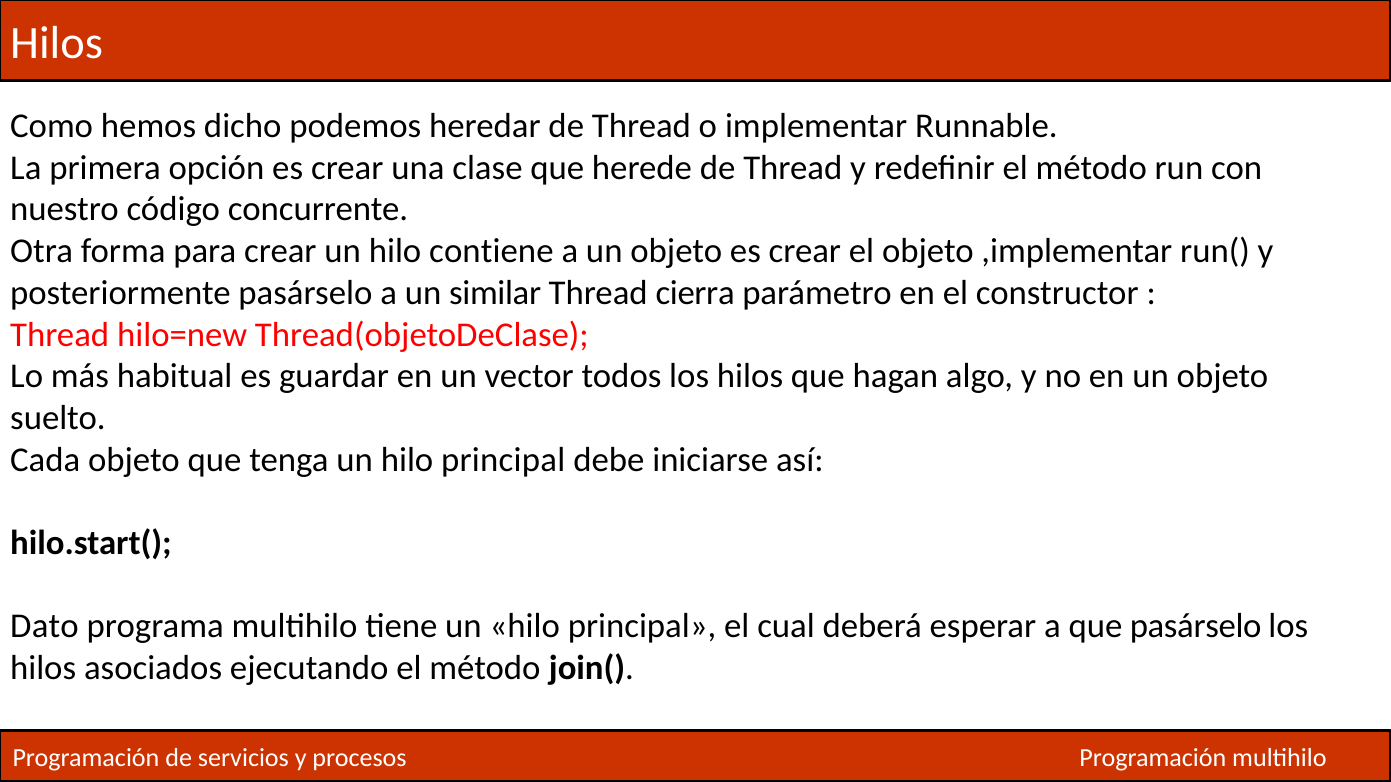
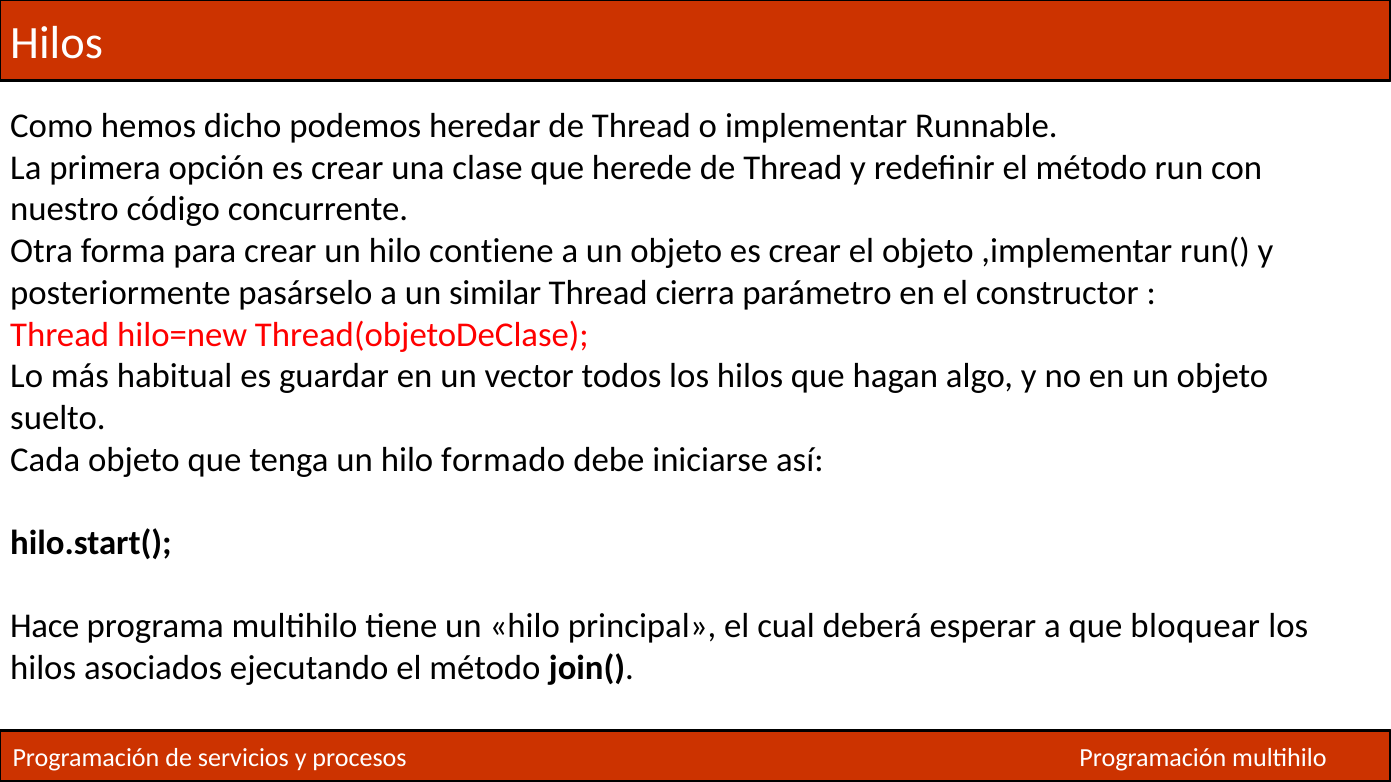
tenga un hilo principal: principal -> formado
Dato: Dato -> Hace
que pasárselo: pasárselo -> bloquear
